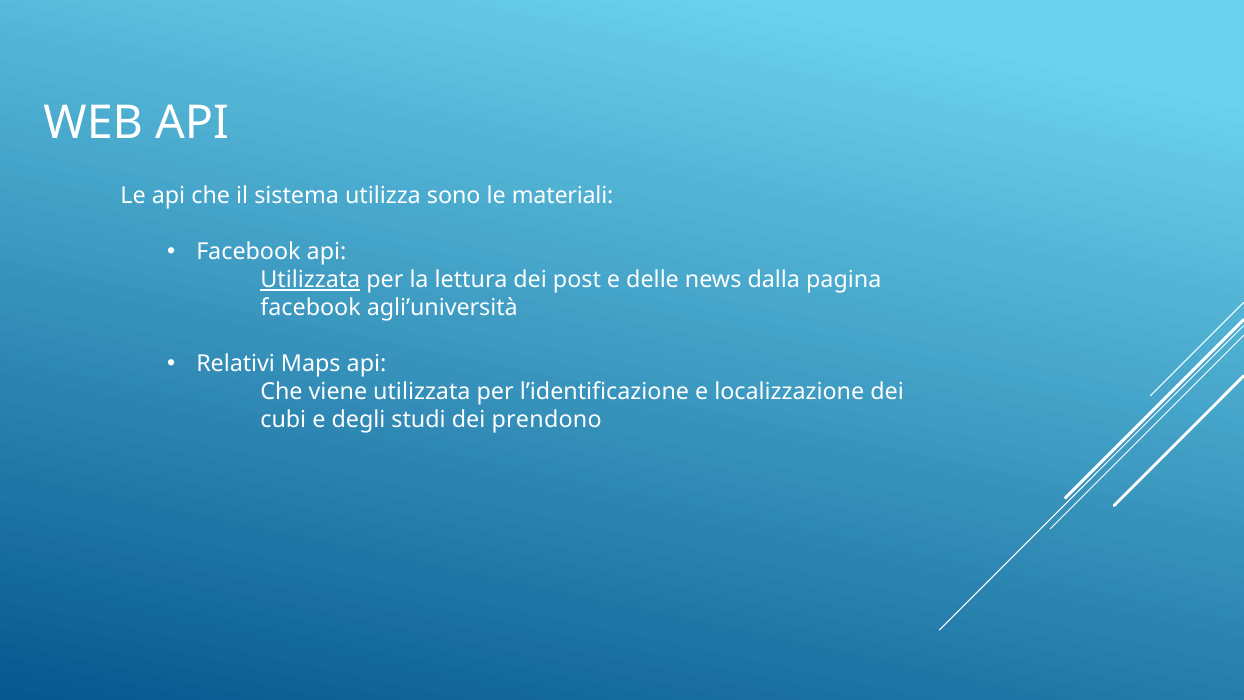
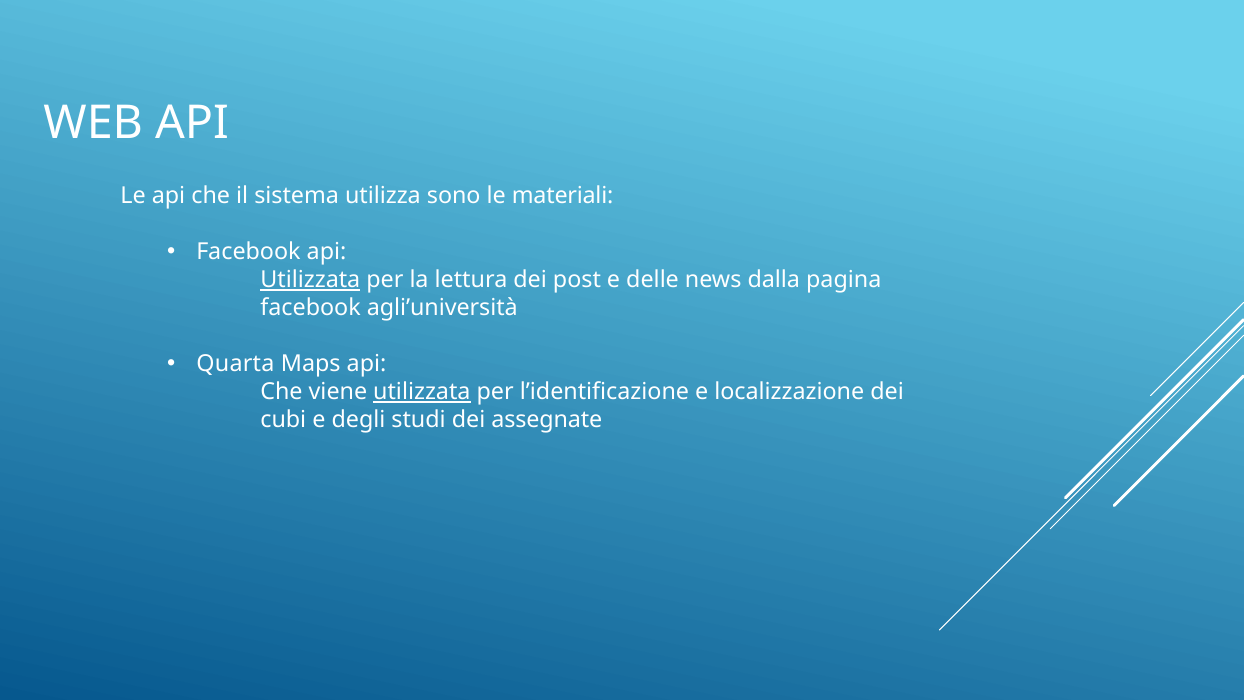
Relativi: Relativi -> Quarta
utilizzata at (422, 392) underline: none -> present
prendono: prendono -> assegnate
